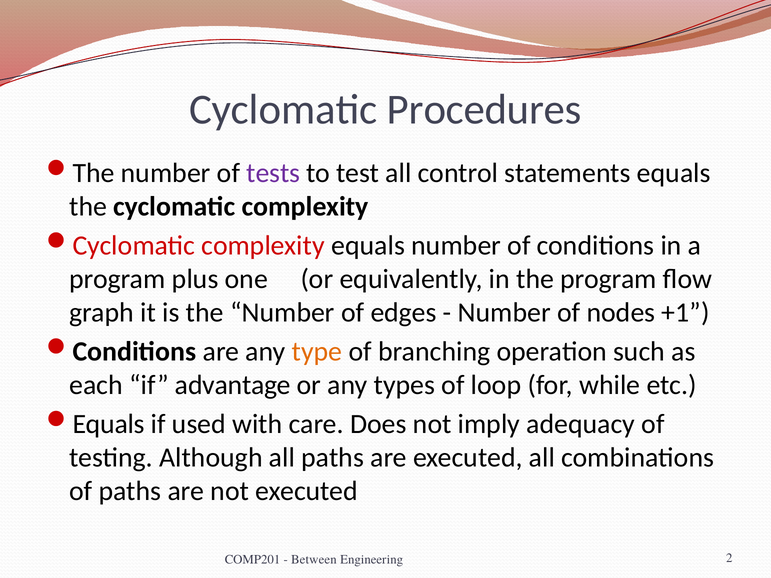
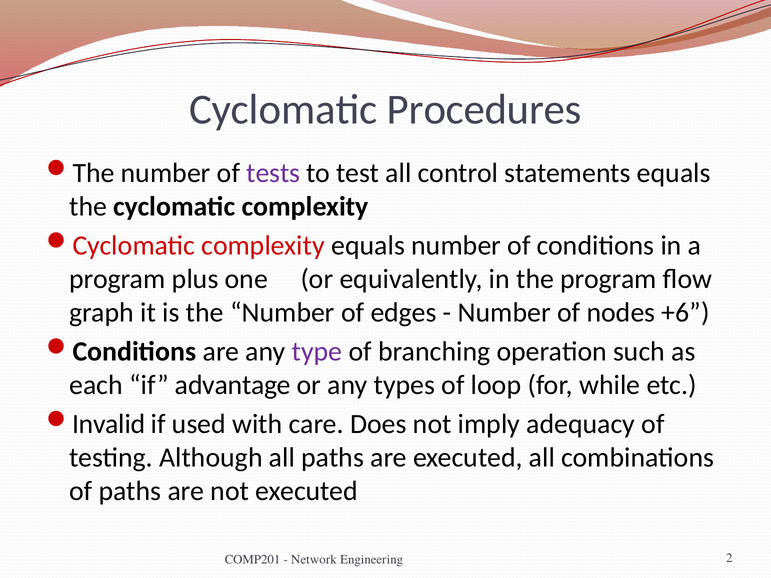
+1: +1 -> +6
type colour: orange -> purple
Equals at (109, 424): Equals -> Invalid
Between: Between -> Network
